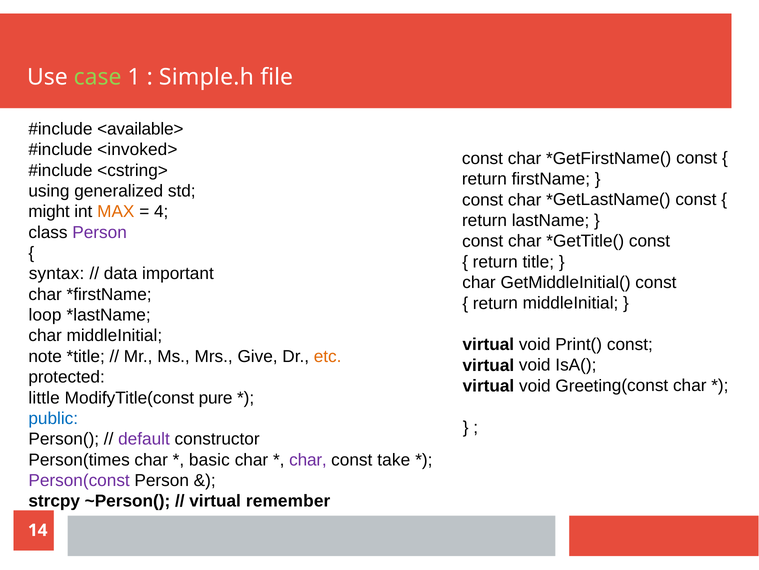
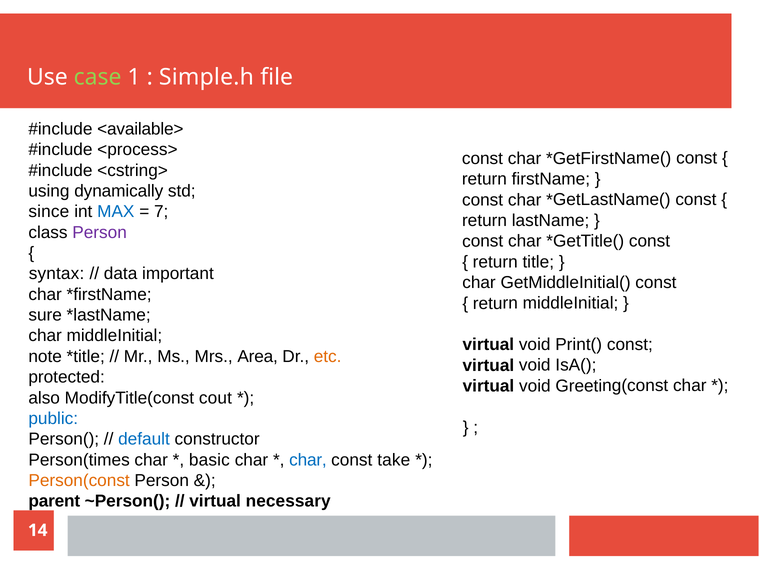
<invoked>: <invoked> -> <process>
generalized: generalized -> dynamically
might: might -> since
MAX colour: orange -> blue
4: 4 -> 7
loop: loop -> sure
Give: Give -> Area
little: little -> also
pure: pure -> cout
default colour: purple -> blue
char at (308, 459) colour: purple -> blue
Person(const colour: purple -> orange
strcpy: strcpy -> parent
remember: remember -> necessary
